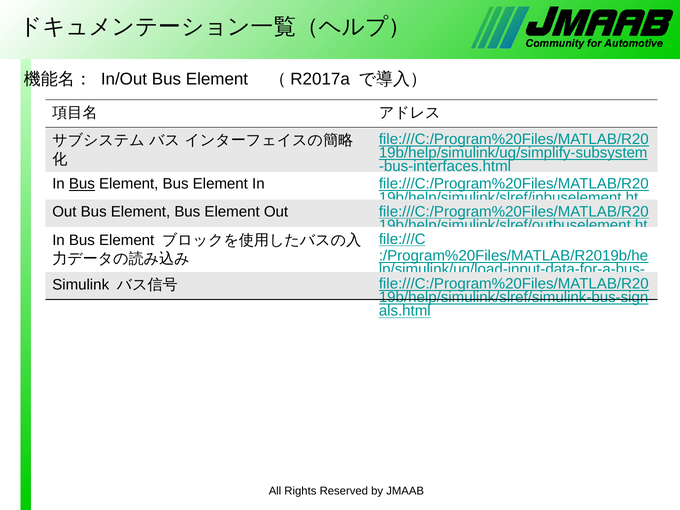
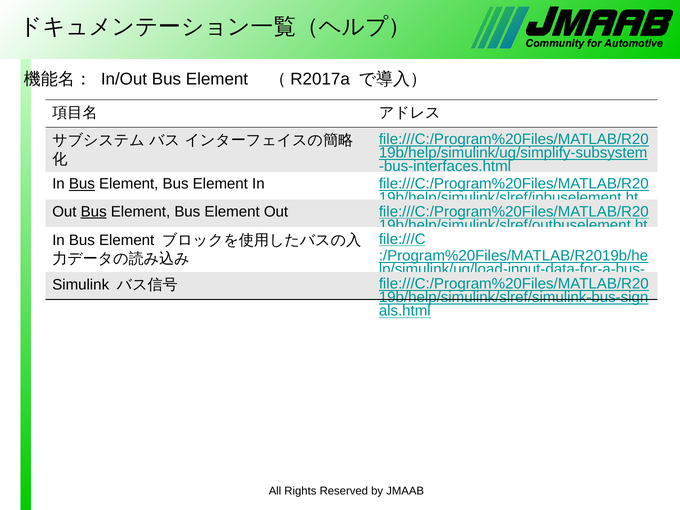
Bus at (94, 212) underline: none -> present
